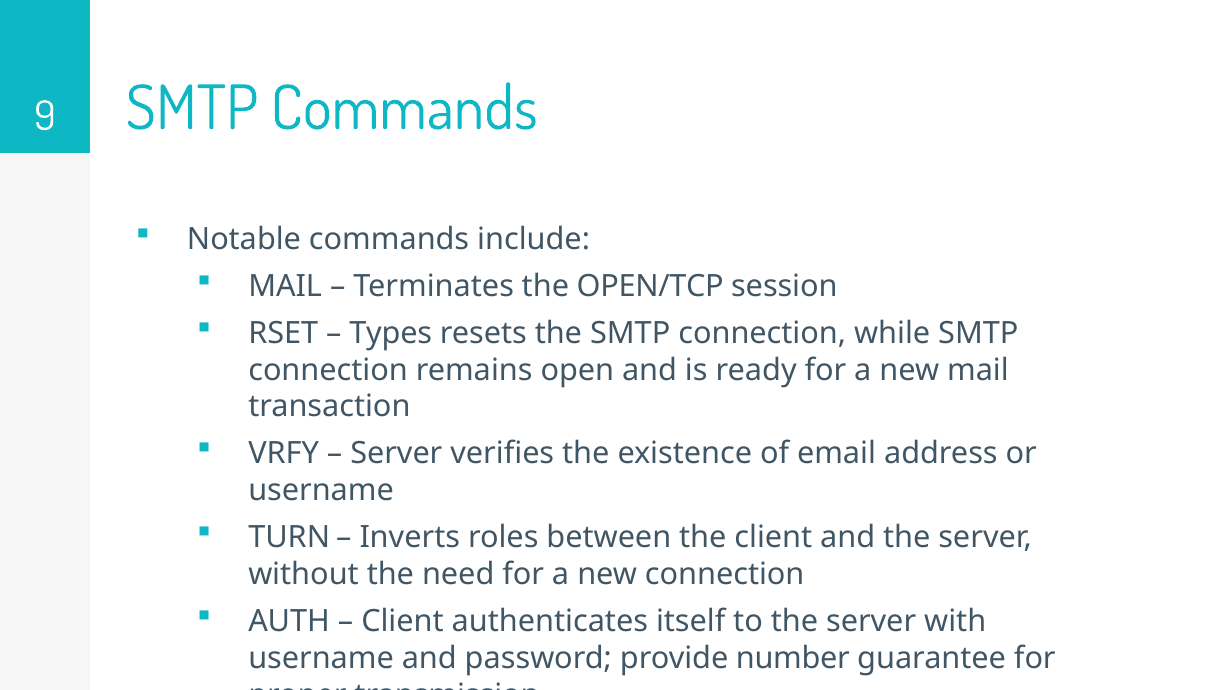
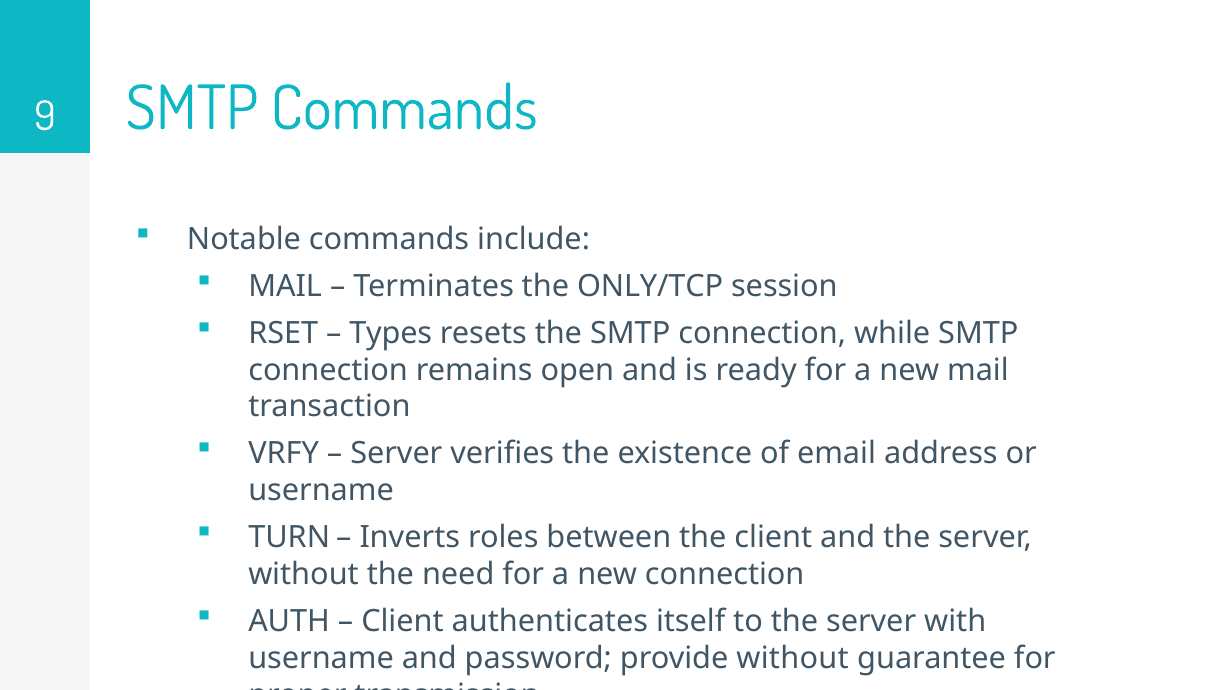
OPEN/TCP: OPEN/TCP -> ONLY/TCP
provide number: number -> without
